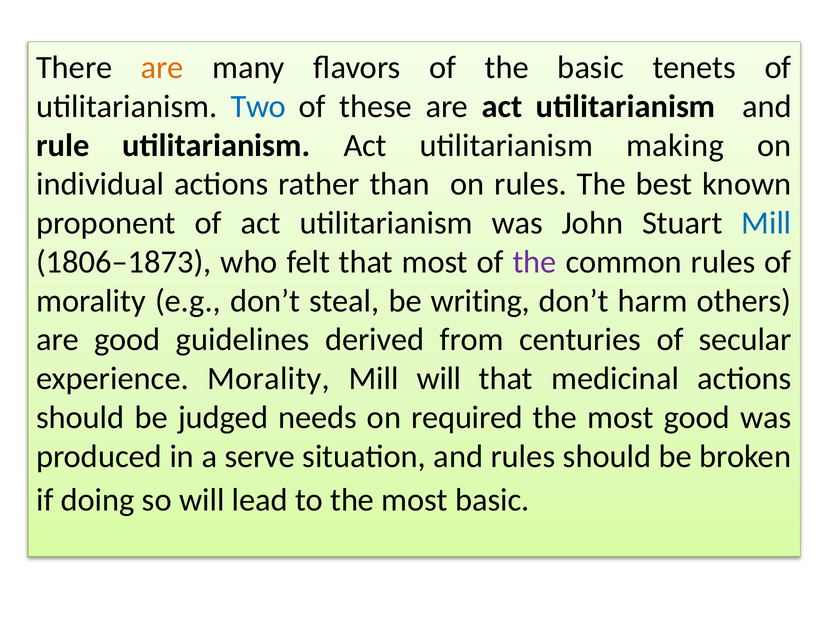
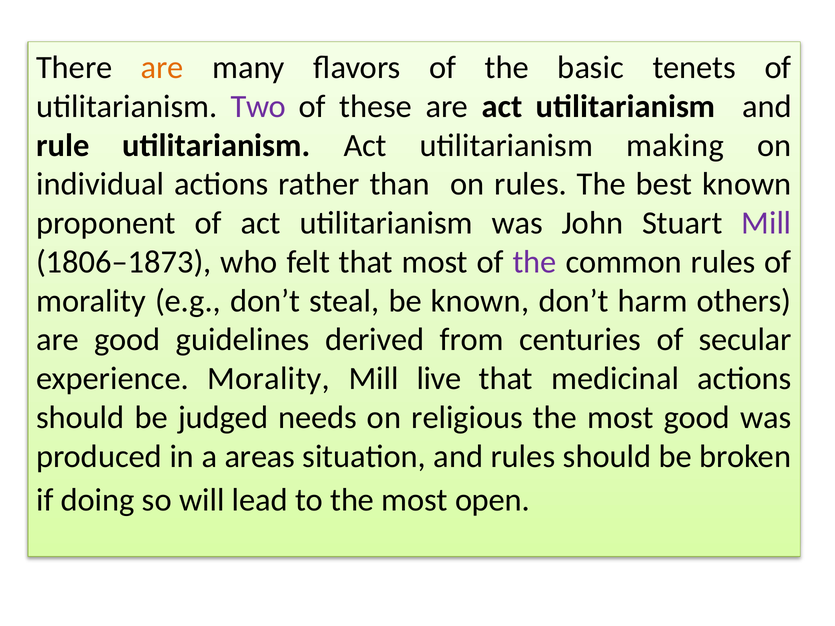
Two colour: blue -> purple
Mill at (766, 223) colour: blue -> purple
be writing: writing -> known
Mill will: will -> live
required: required -> religious
serve: serve -> areas
most basic: basic -> open
